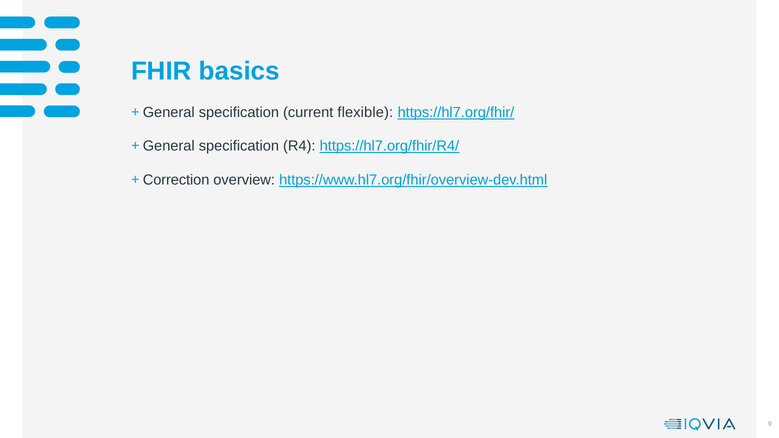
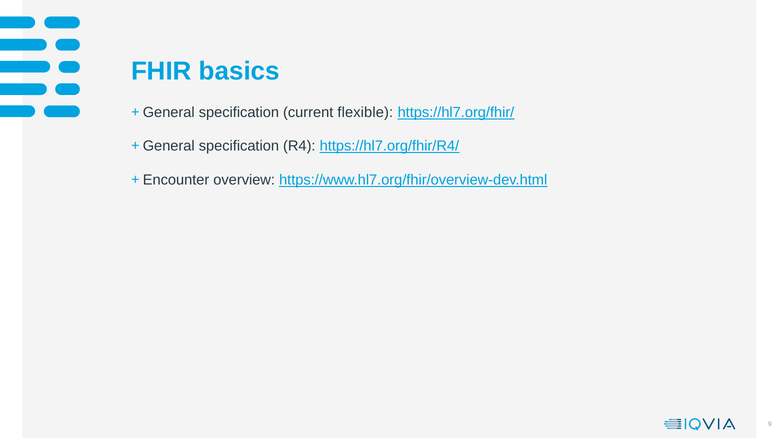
Correction: Correction -> Encounter
